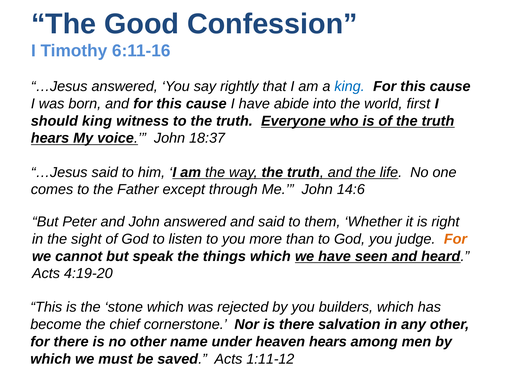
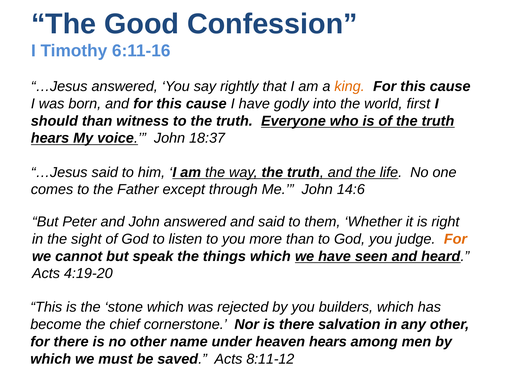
king at (350, 86) colour: blue -> orange
abide: abide -> godly
should king: king -> than
1:11-12: 1:11-12 -> 8:11-12
